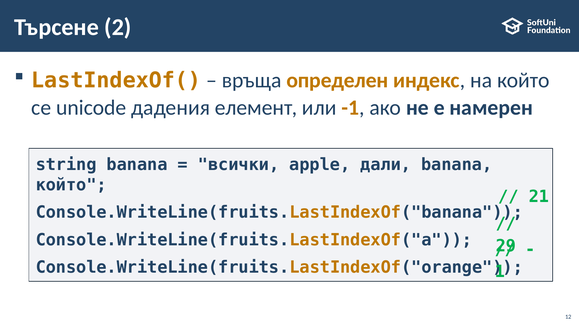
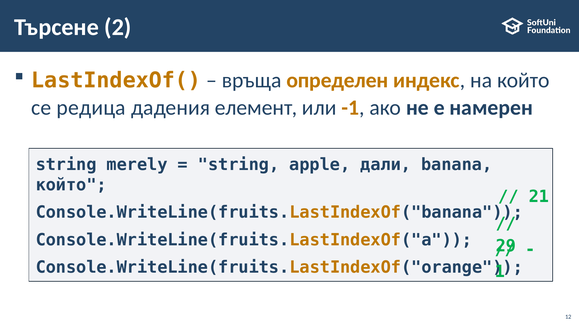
unicode: unicode -> редица
string banana: banana -> merely
всички at (239, 165): всички -> string
